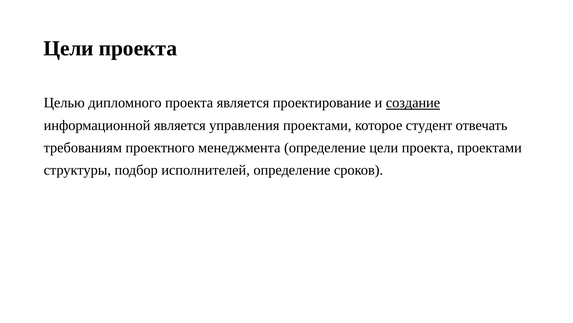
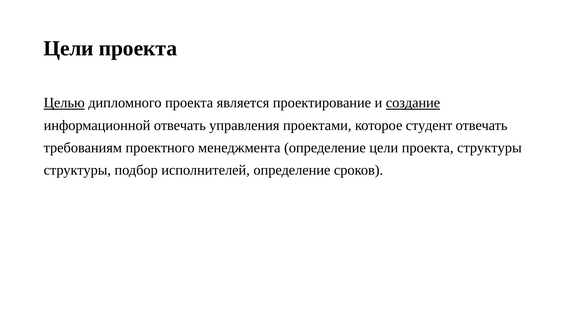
Целью underline: none -> present
информационной является: является -> отвечать
проекта проектами: проектами -> структуры
